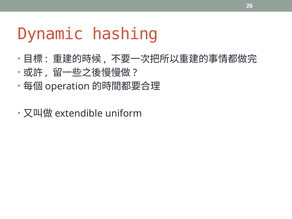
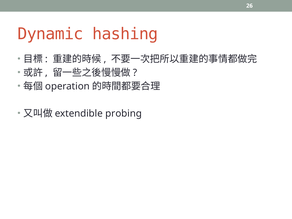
uniform: uniform -> probing
